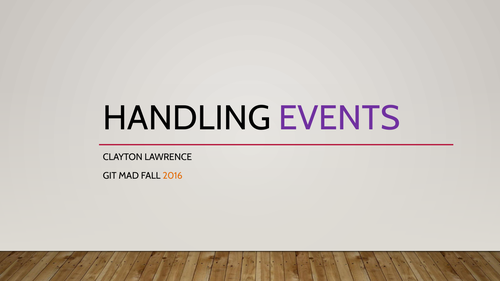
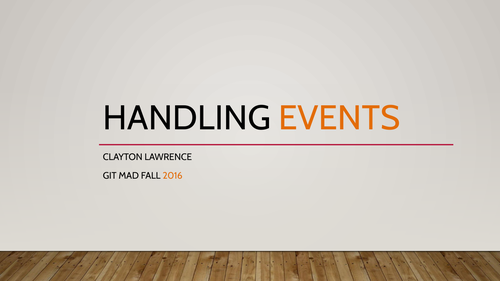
EVENTS colour: purple -> orange
